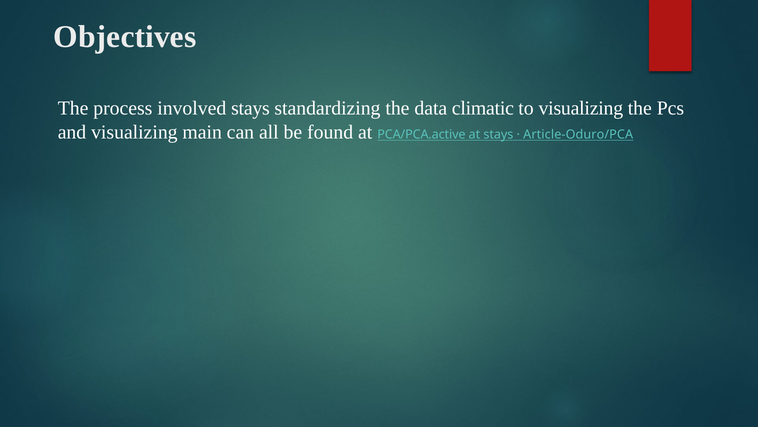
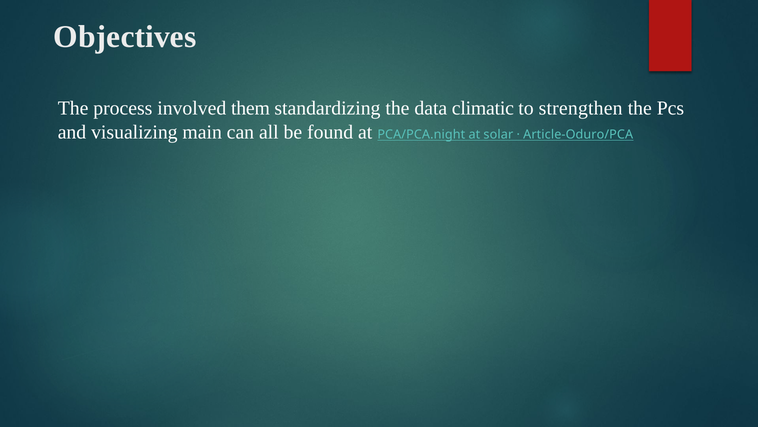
involved stays: stays -> them
to visualizing: visualizing -> strengthen
PCA/PCA.active: PCA/PCA.active -> PCA/PCA.night
at stays: stays -> solar
